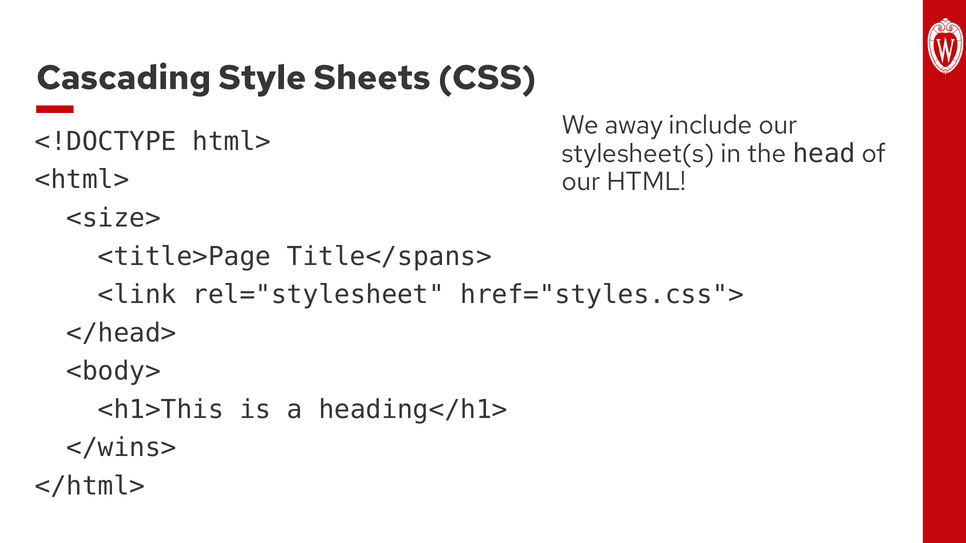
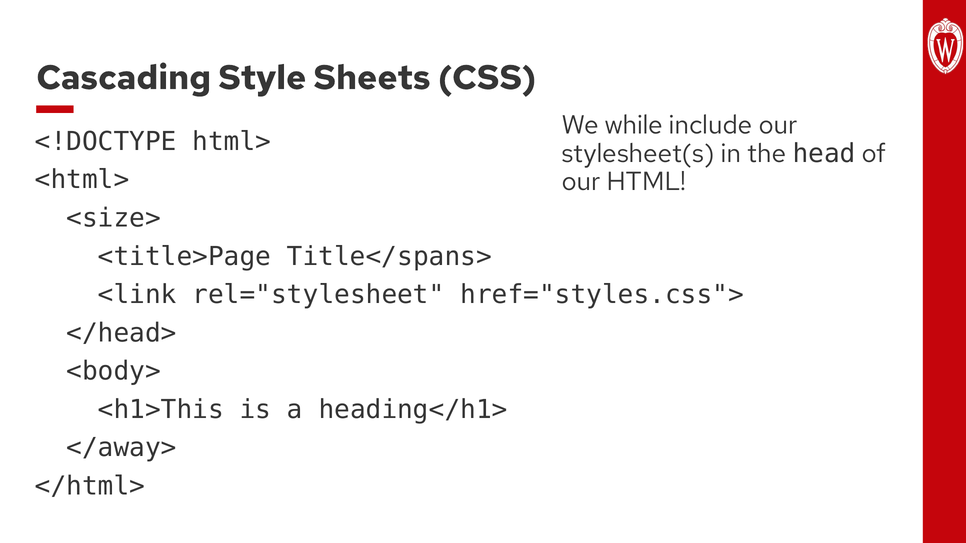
away: away -> while
</wins>: </wins> -> </away>
